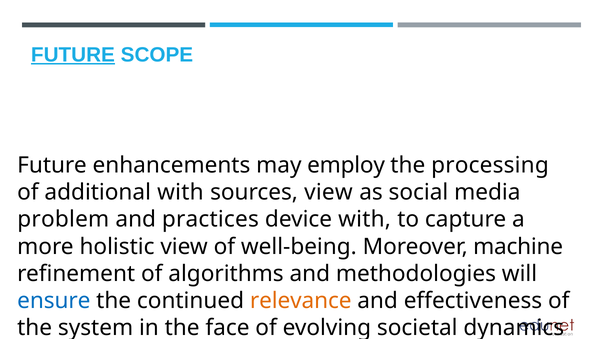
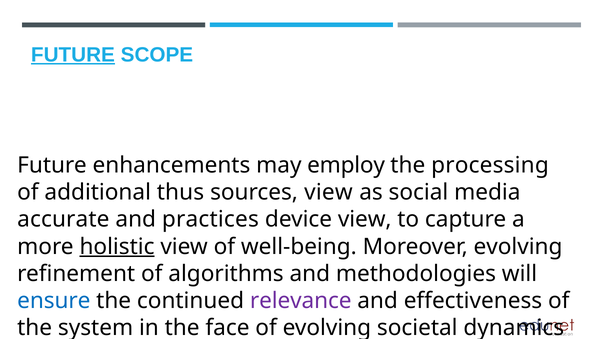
additional with: with -> thus
problem: problem -> accurate
device with: with -> view
holistic underline: none -> present
Moreover machine: machine -> evolving
relevance colour: orange -> purple
